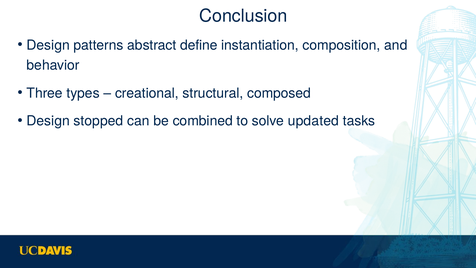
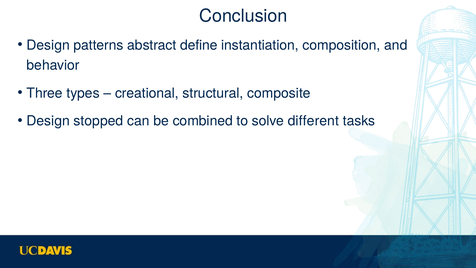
composed: composed -> composite
updated: updated -> different
